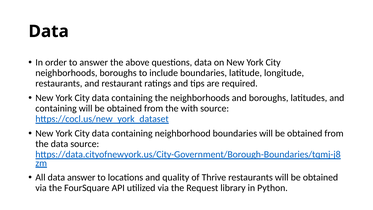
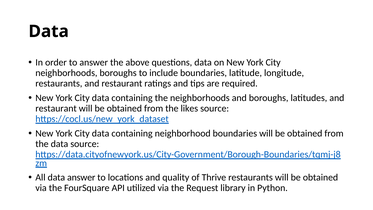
containing at (56, 108): containing -> restaurant
with: with -> likes
